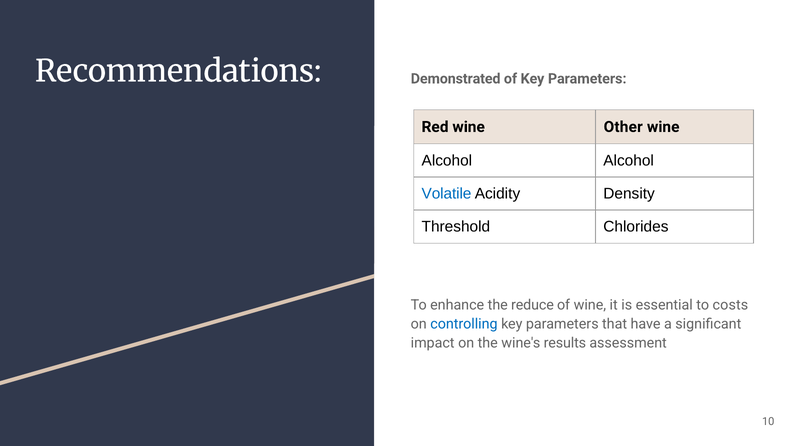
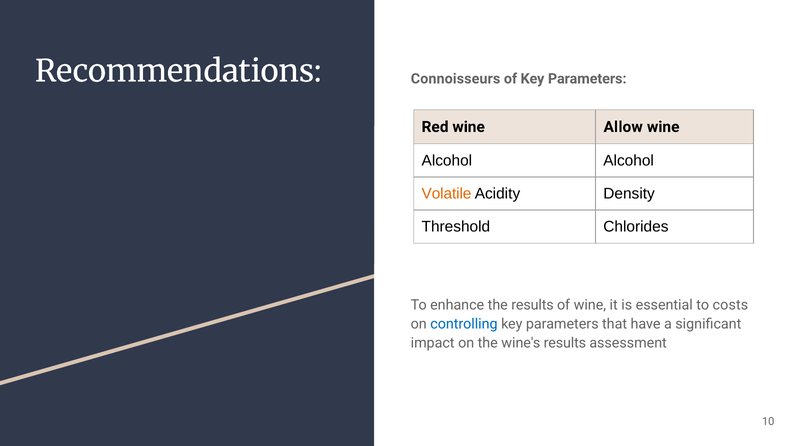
Demonstrated: Demonstrated -> Connoisseurs
Other: Other -> Allow
Volatile colour: blue -> orange
the reduce: reduce -> results
